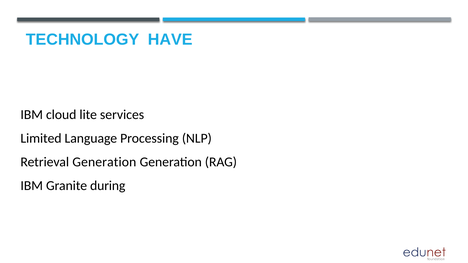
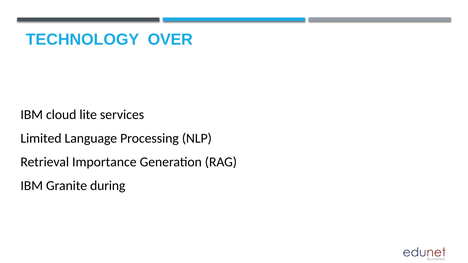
HAVE: HAVE -> OVER
Retrieval Generation: Generation -> Importance
